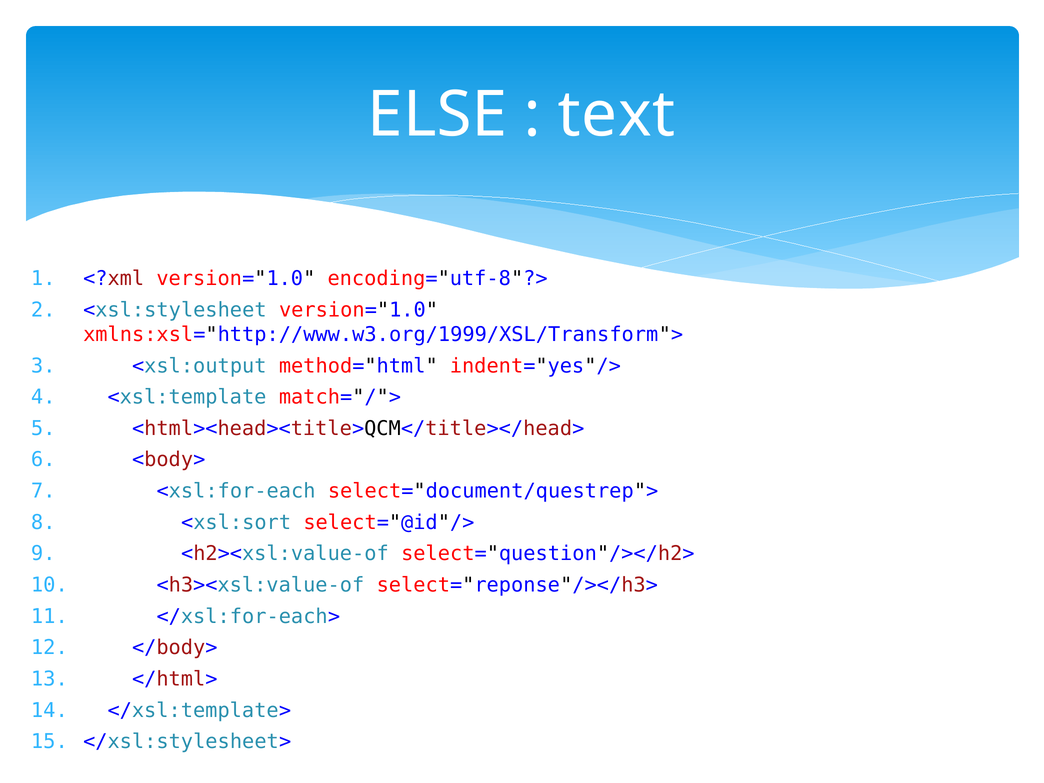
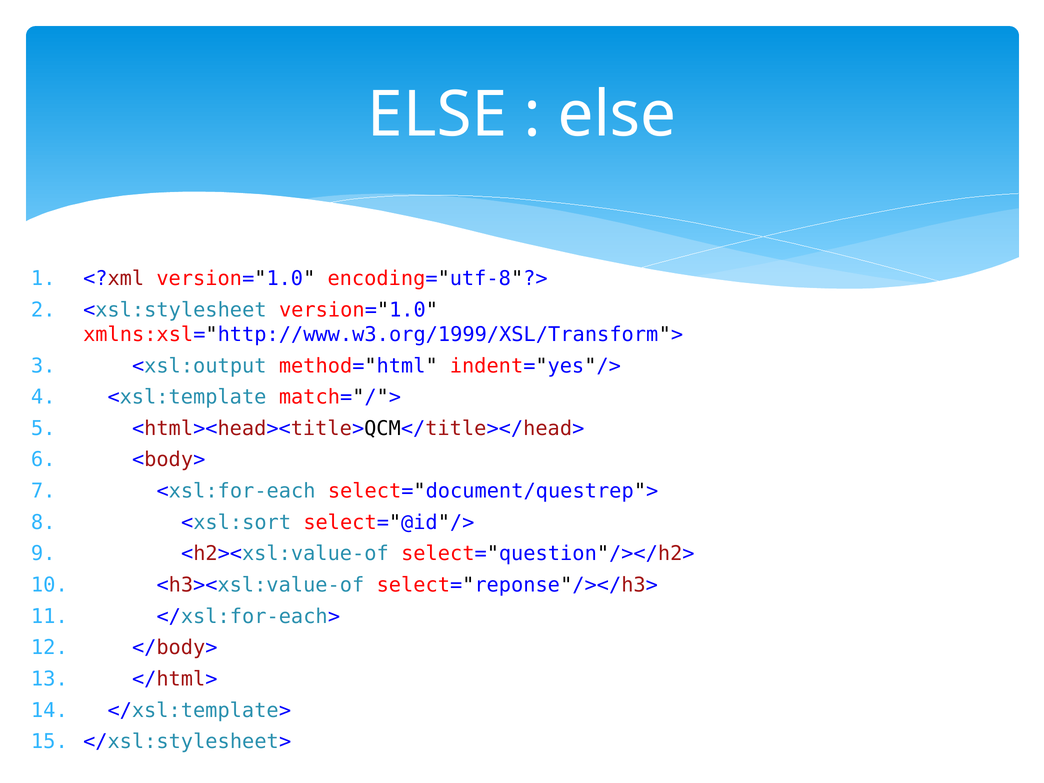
text at (617, 115): text -> else
